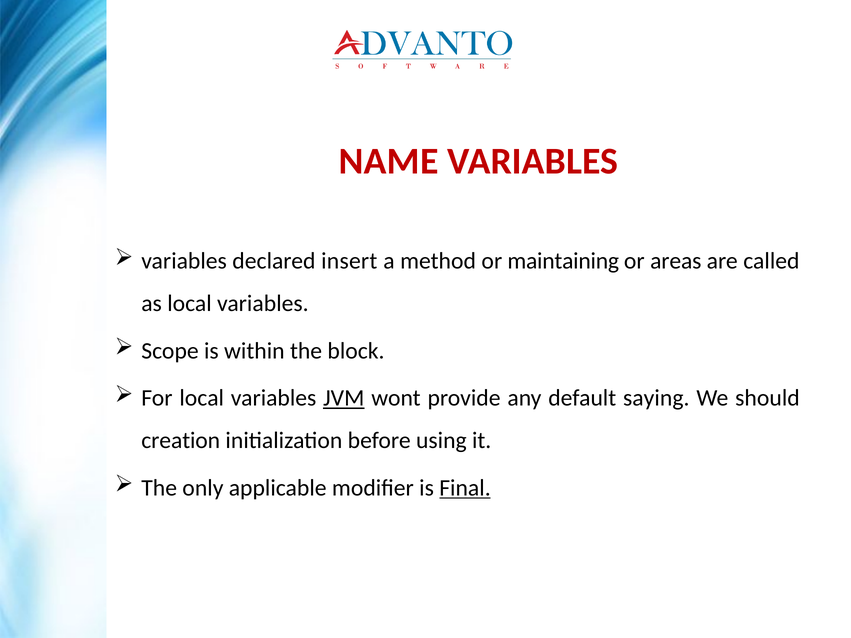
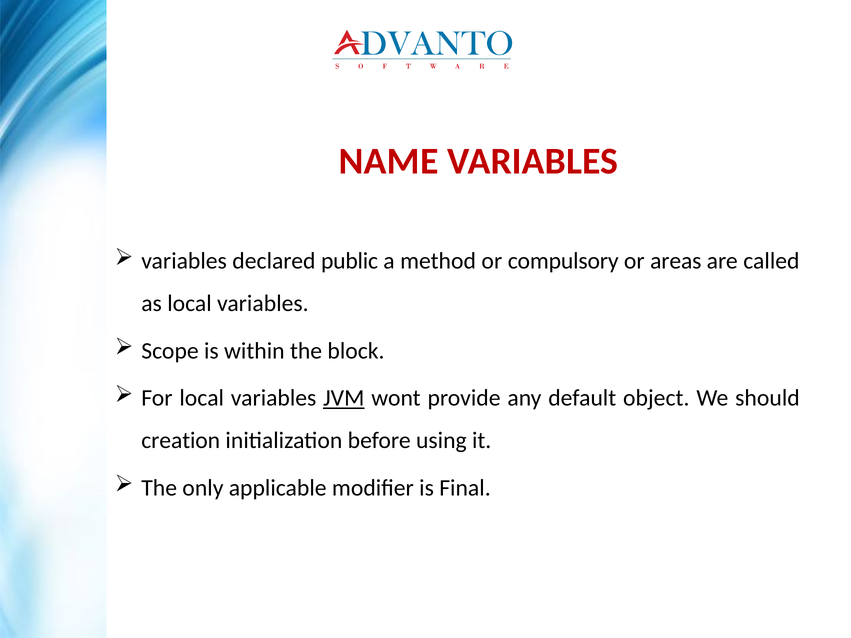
insert: insert -> public
maintaining: maintaining -> compulsory
saying: saying -> object
Final underline: present -> none
